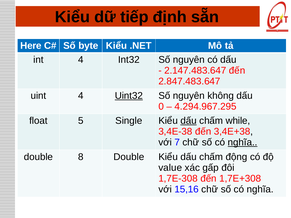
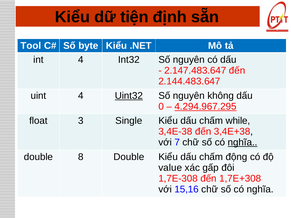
tiếp: tiếp -> tiện
Here: Here -> Tool
2.847.483.647: 2.847.483.647 -> 2.144.483.647
4.294.967.295 underline: none -> present
5: 5 -> 3
dấu at (189, 121) underline: present -> none
